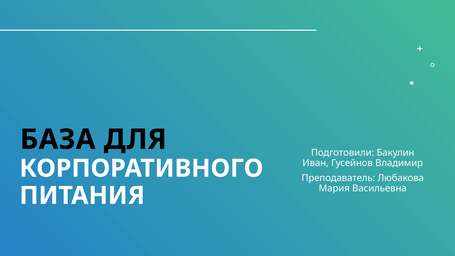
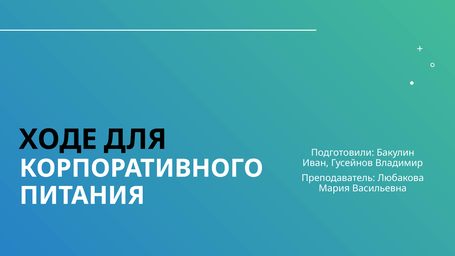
БАЗА: БАЗА -> ХОДЕ
